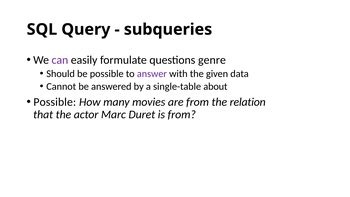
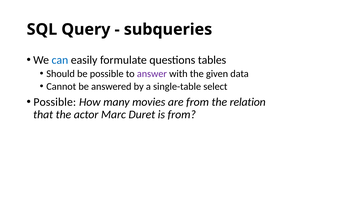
can colour: purple -> blue
genre: genre -> tables
about: about -> select
